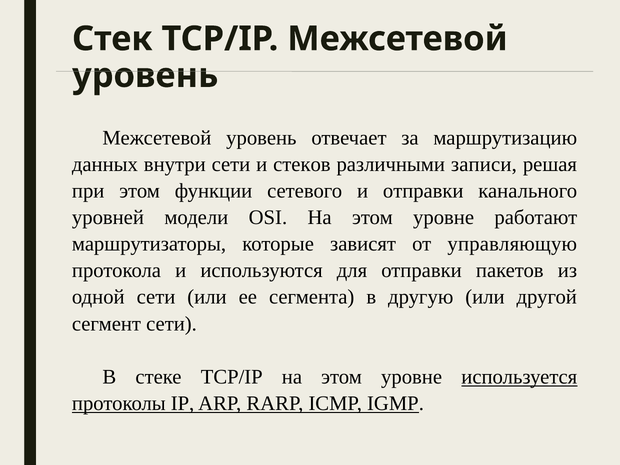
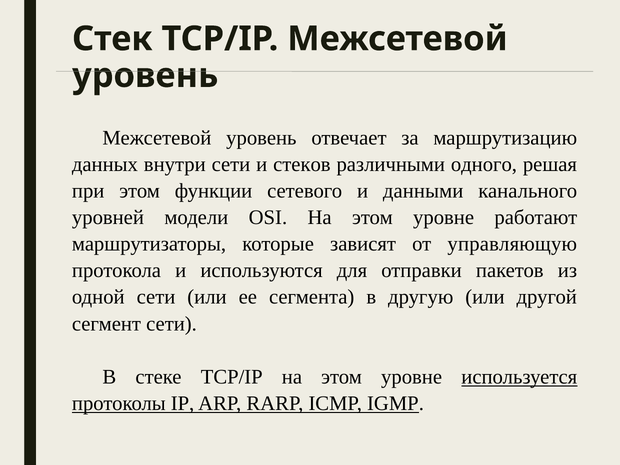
записи: записи -> одного
и отправки: отправки -> данными
